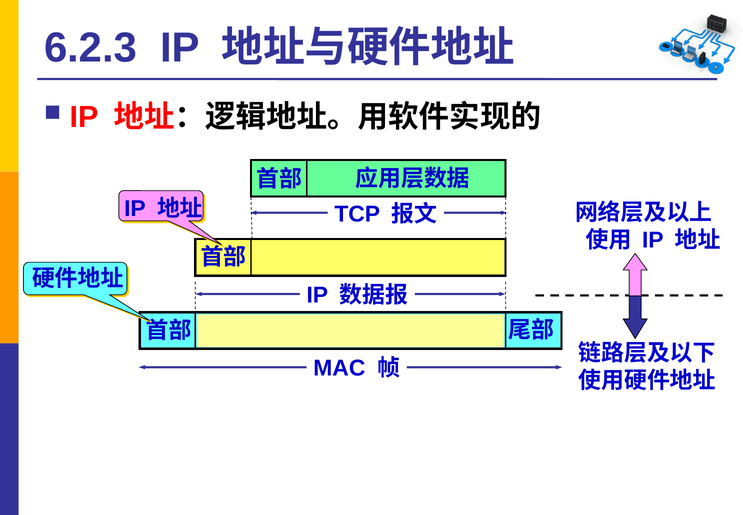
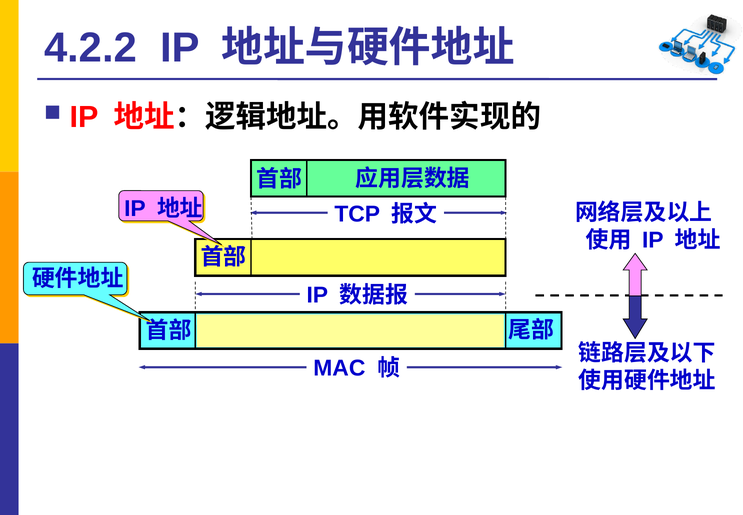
6.2.3: 6.2.3 -> 4.2.2
